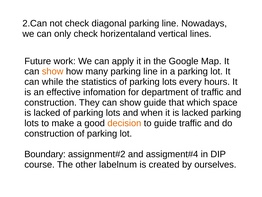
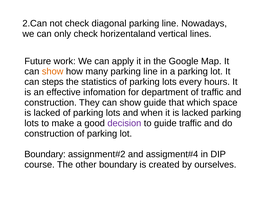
while: while -> steps
decision colour: orange -> purple
other labelnum: labelnum -> boundary
